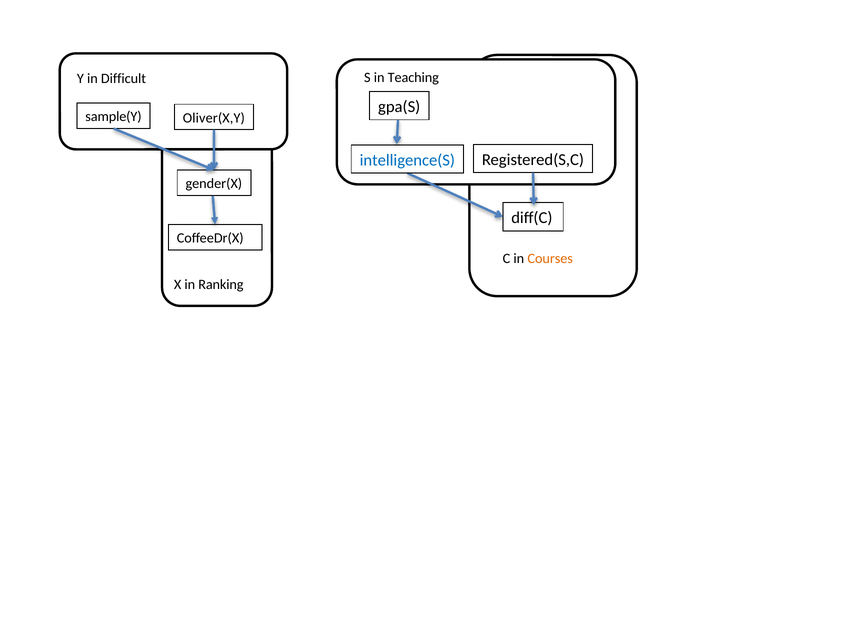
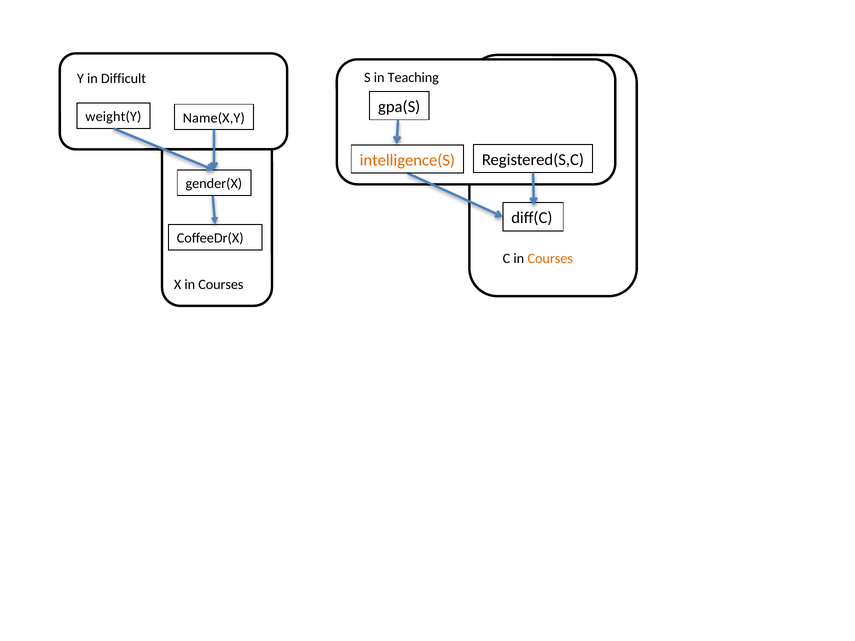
sample(Y: sample(Y -> weight(Y
Oliver(X,Y: Oliver(X,Y -> Name(X,Y
intelligence(S colour: blue -> orange
X in Ranking: Ranking -> Courses
